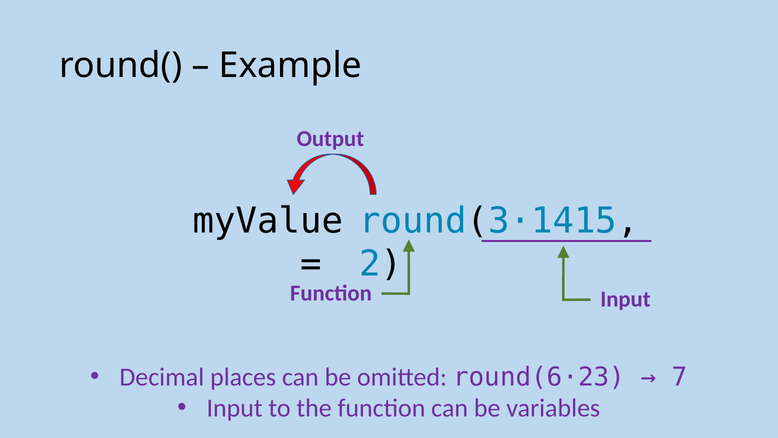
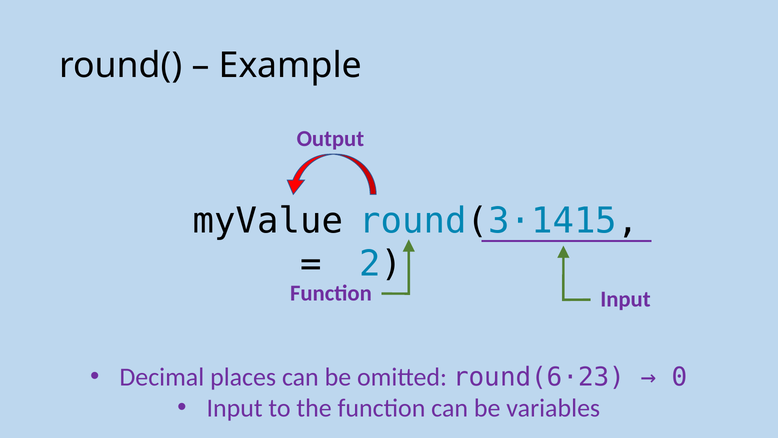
7: 7 -> 0
